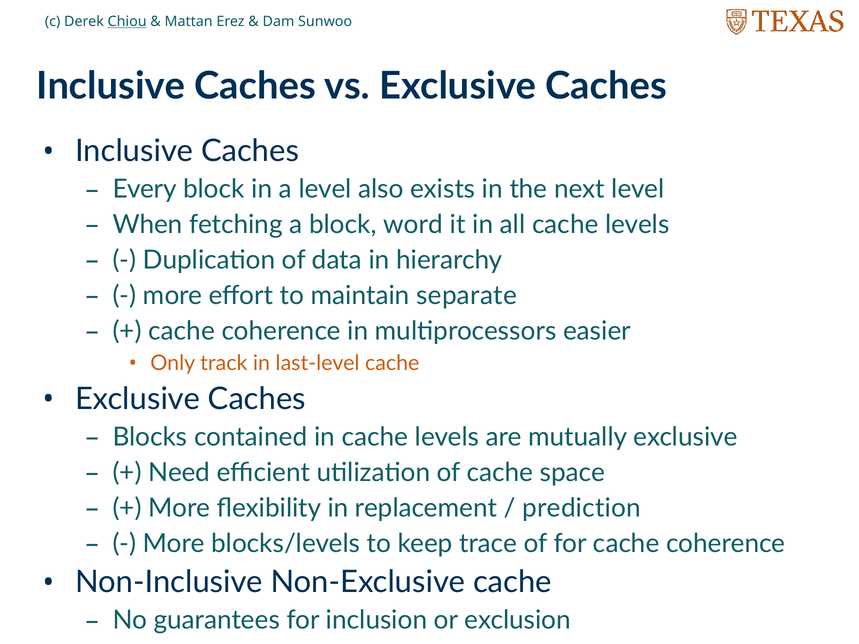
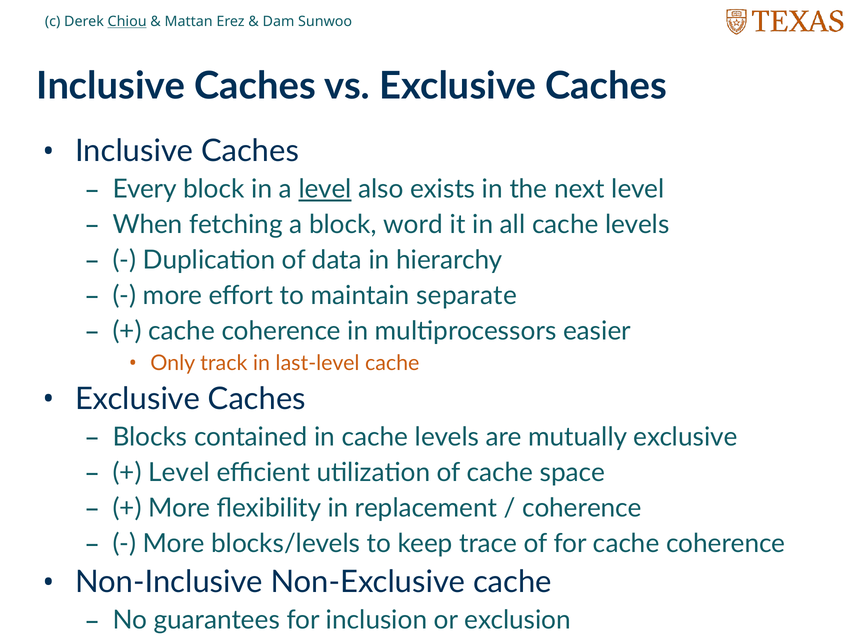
level at (325, 189) underline: none -> present
Need at (179, 473): Need -> Level
prediction at (582, 508): prediction -> coherence
